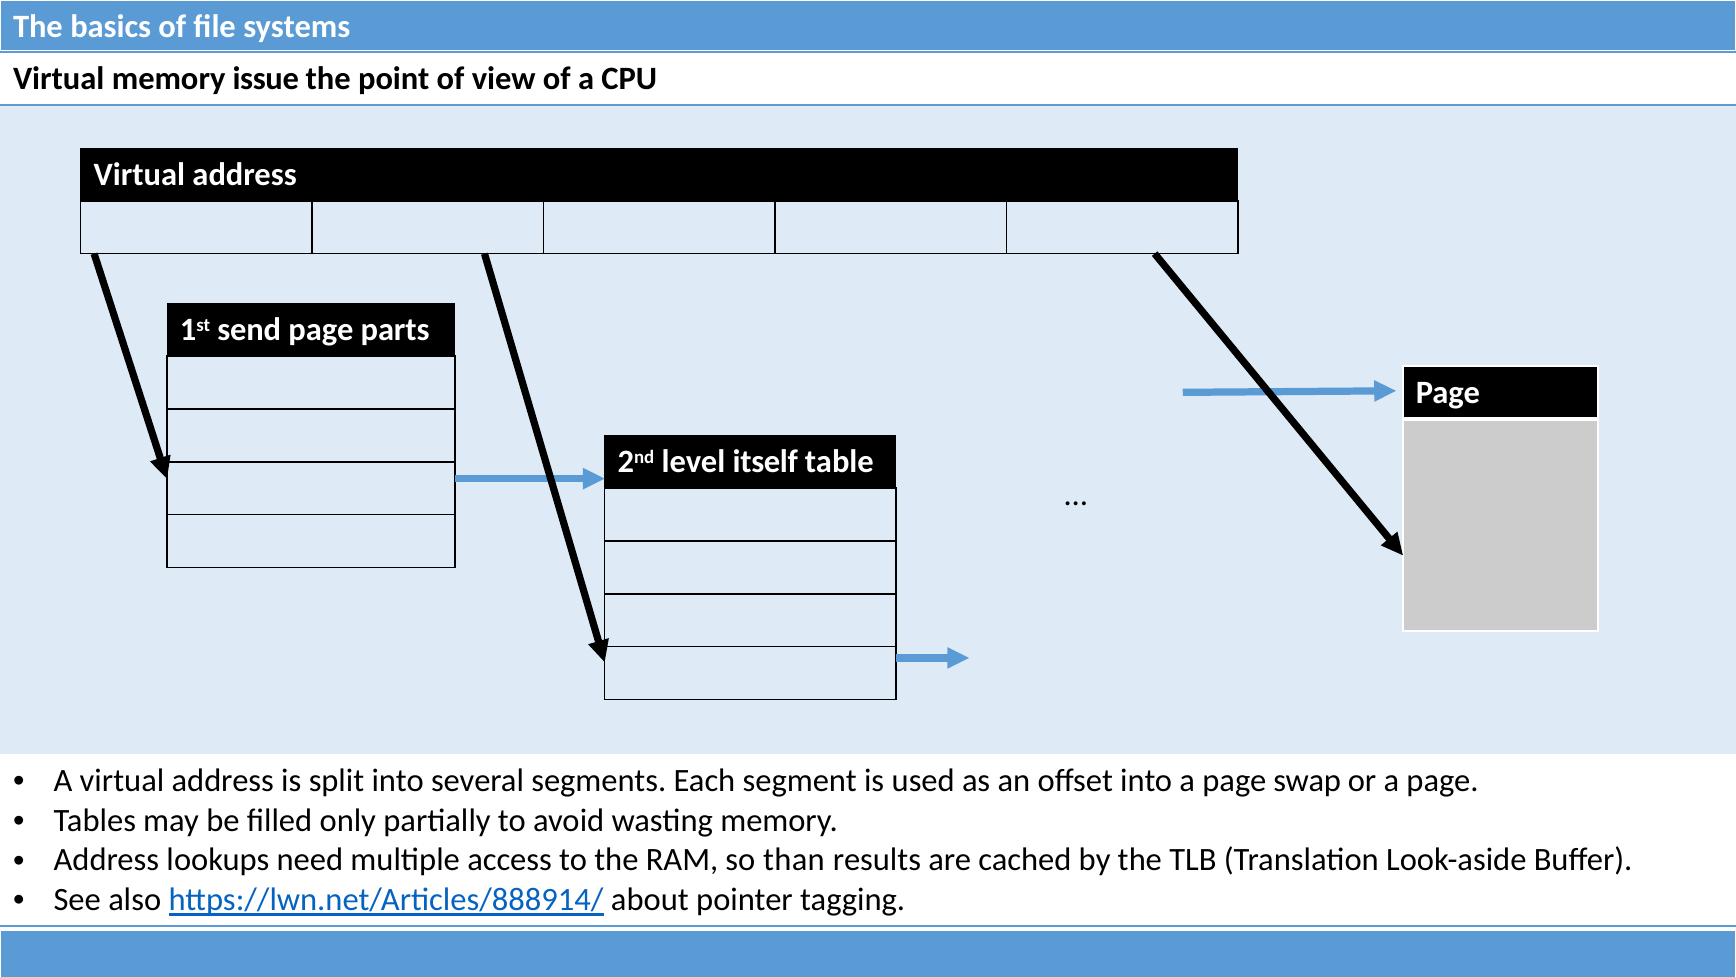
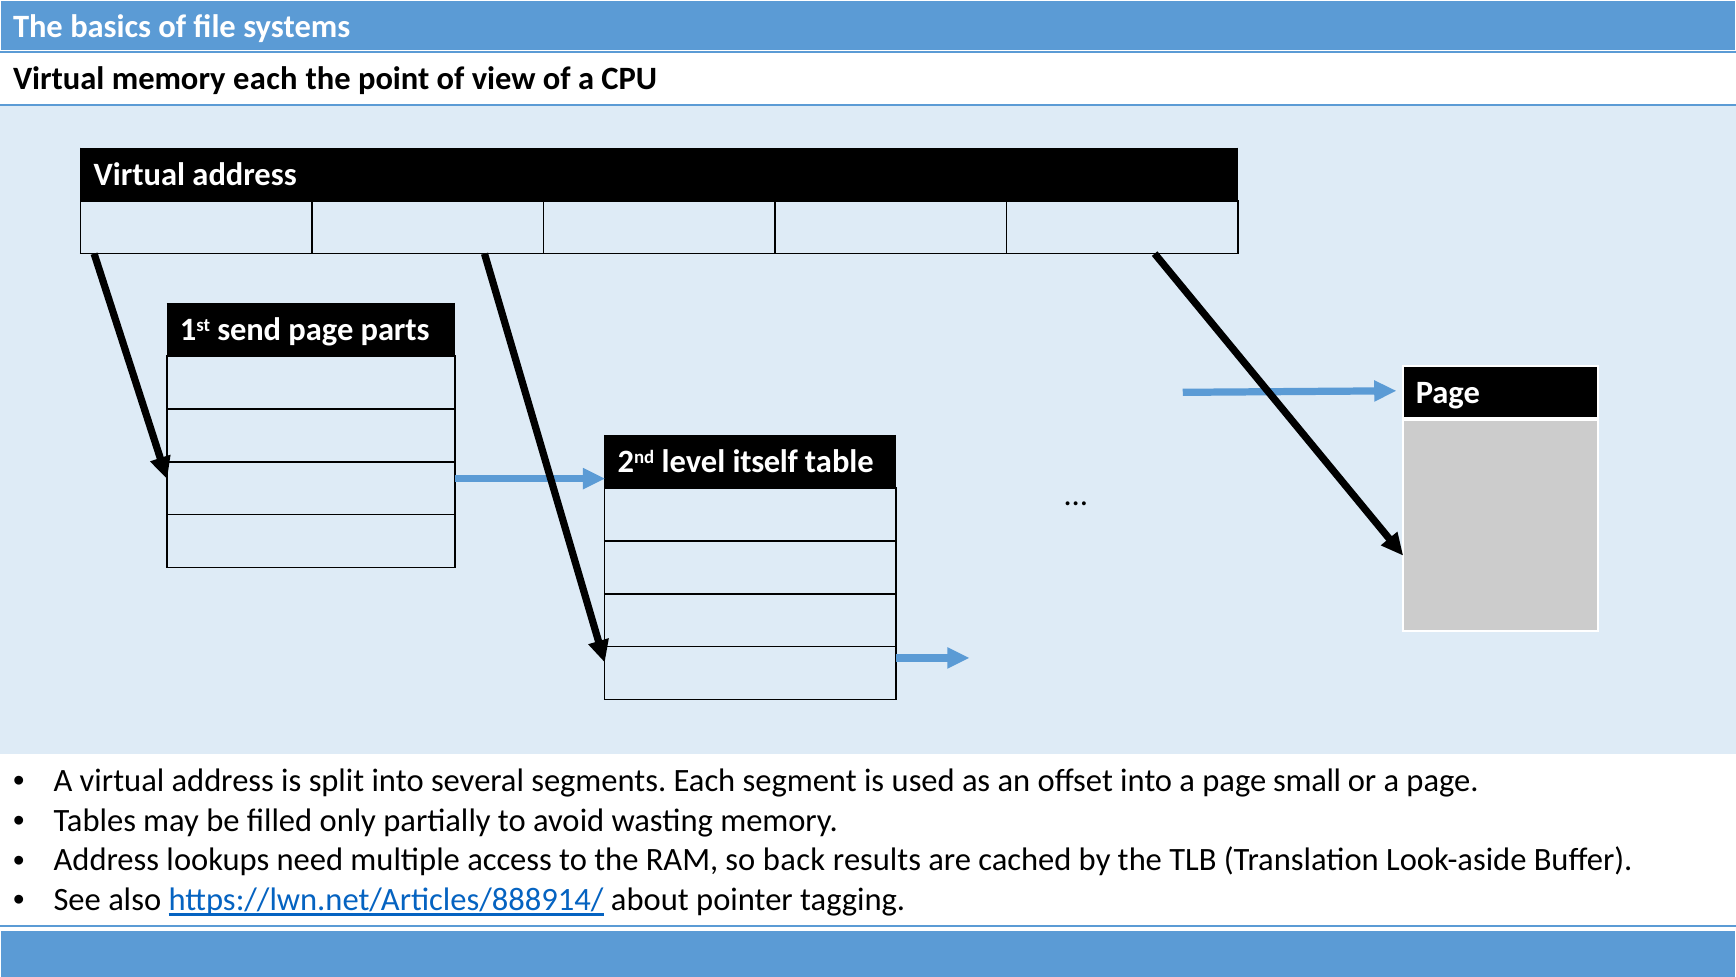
memory issue: issue -> each
swap: swap -> small
than: than -> back
